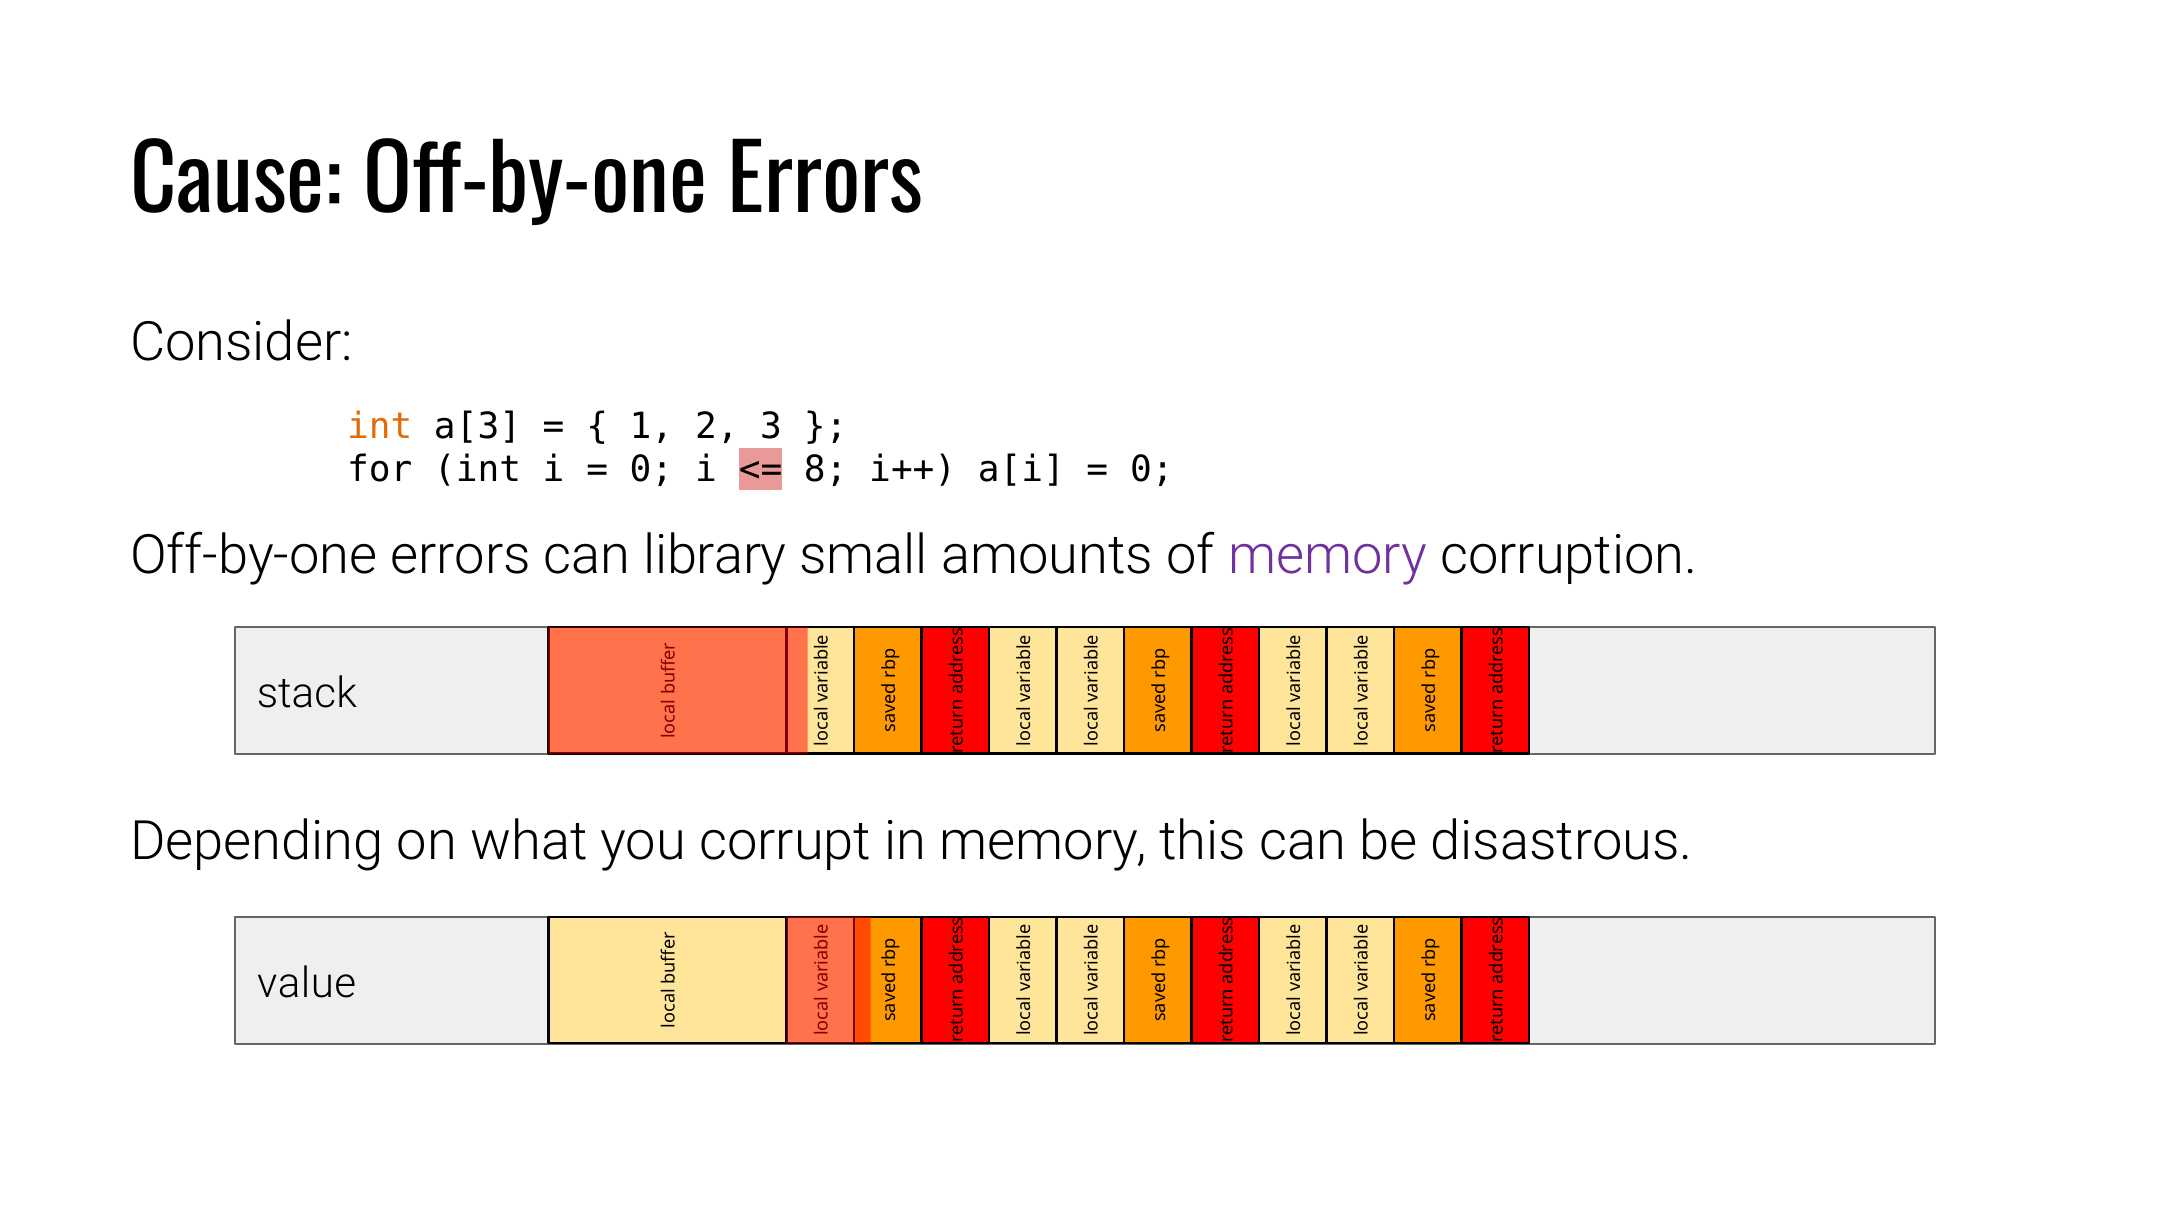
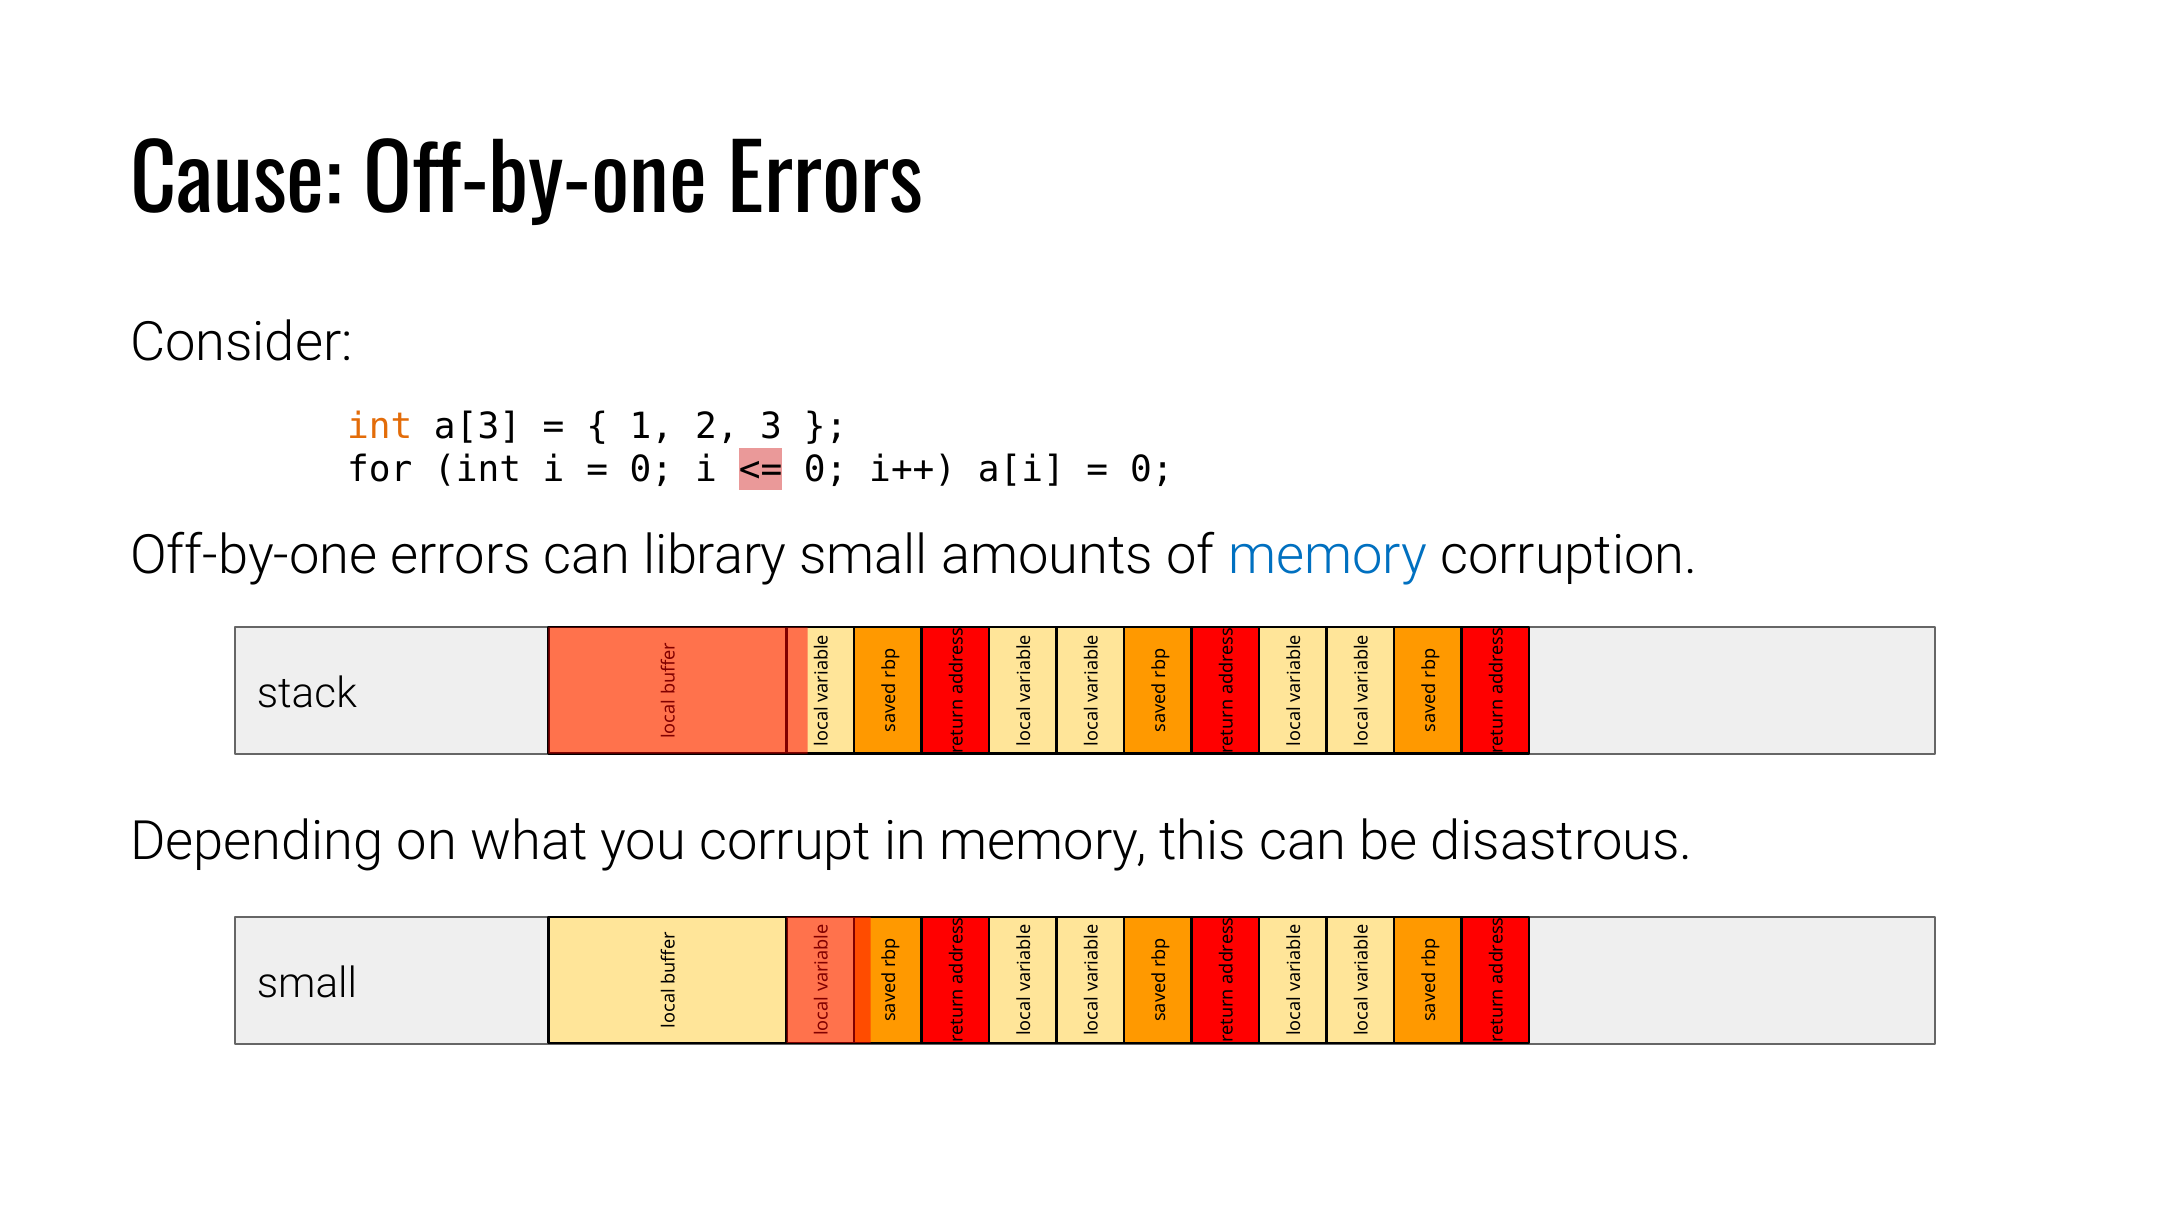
8 at (826, 469): 8 -> 0
memory at (1327, 555) colour: purple -> blue
value at (307, 983): value -> small
